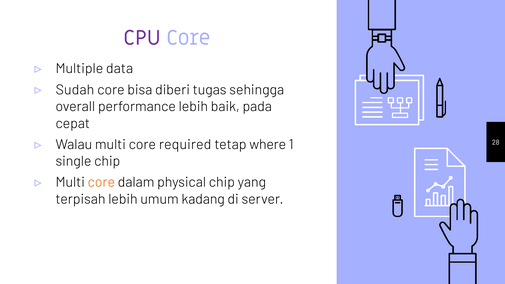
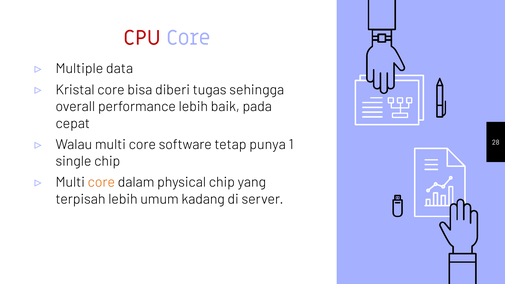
CPU colour: purple -> red
Sudah: Sudah -> Kristal
required: required -> software
where: where -> punya
